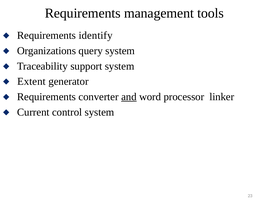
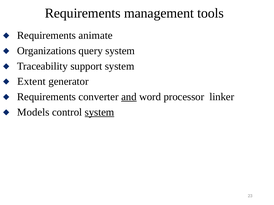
identify: identify -> animate
Current: Current -> Models
system at (99, 112) underline: none -> present
